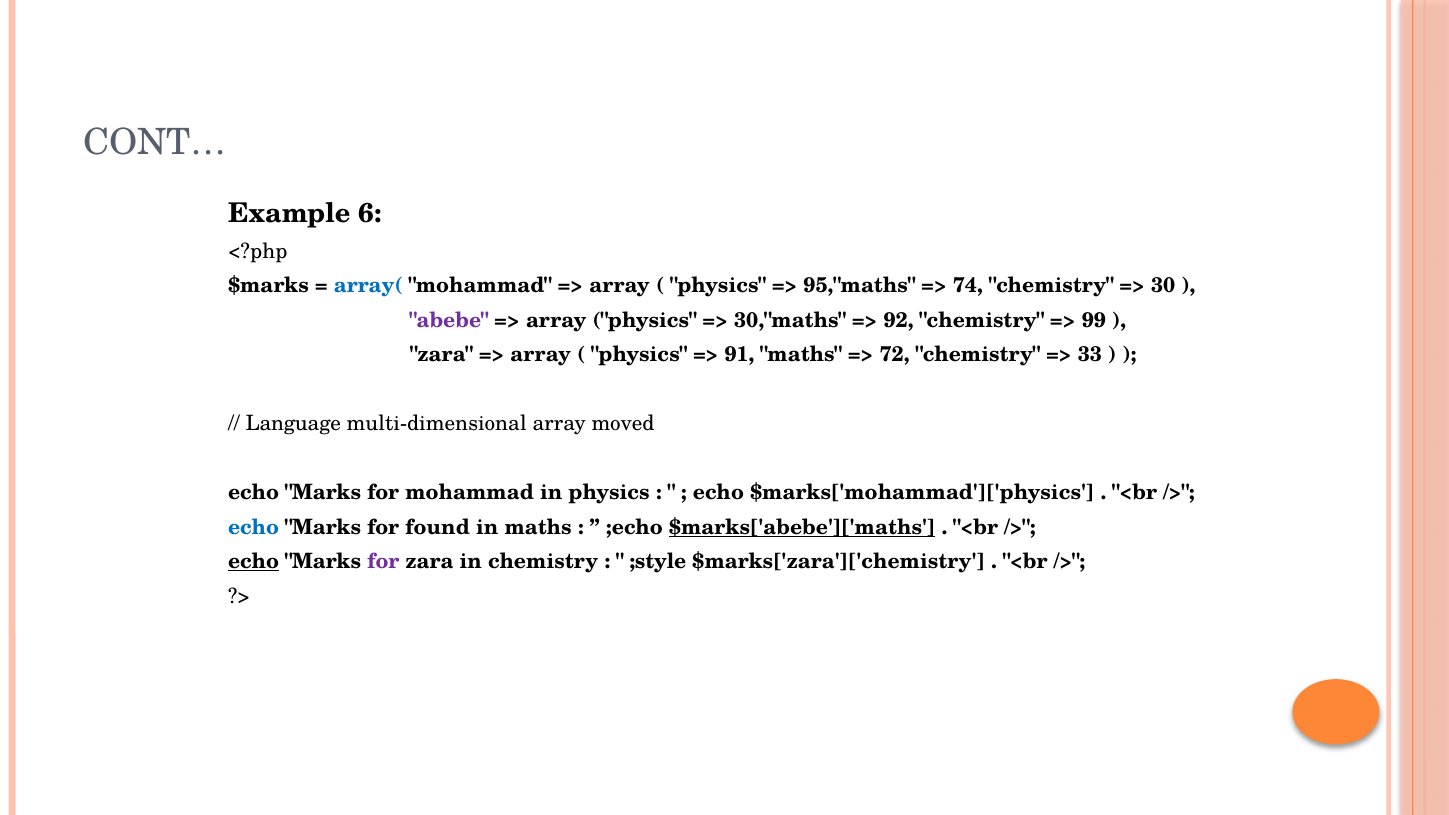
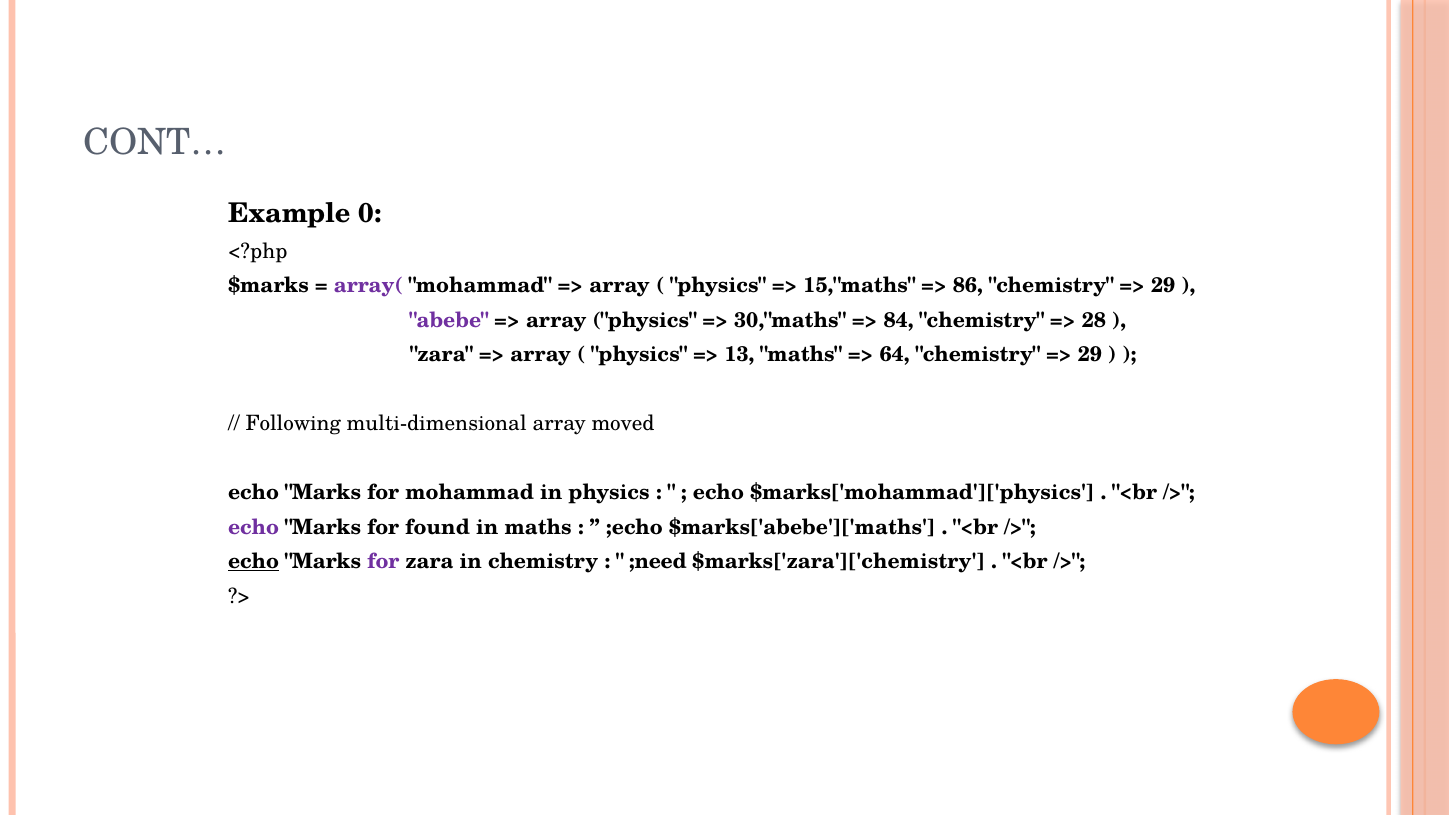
6: 6 -> 0
array( colour: blue -> purple
95,"maths: 95,"maths -> 15,"maths
74: 74 -> 86
30 at (1163, 286): 30 -> 29
92: 92 -> 84
99: 99 -> 28
91: 91 -> 13
72: 72 -> 64
33 at (1090, 355): 33 -> 29
Language: Language -> Following
echo at (254, 527) colour: blue -> purple
$marks['abebe']['maths underline: present -> none
;style: ;style -> ;need
